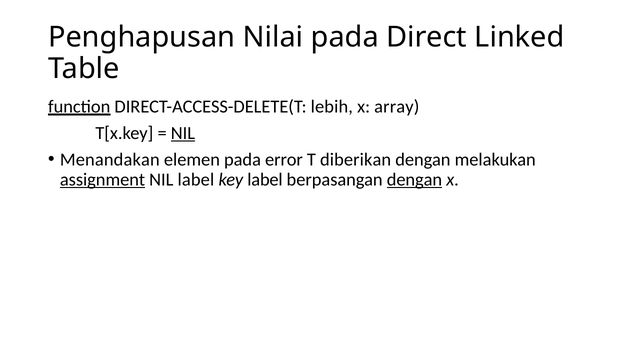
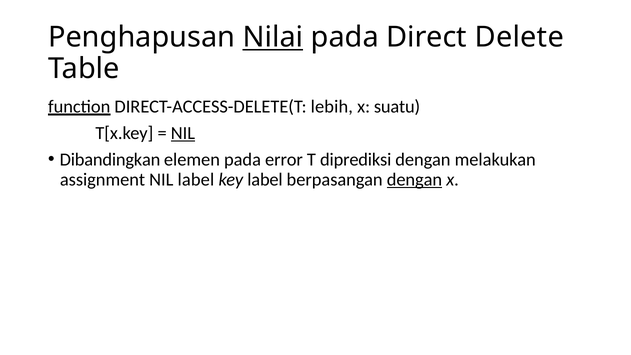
Nilai underline: none -> present
Linked: Linked -> Delete
array: array -> suatu
Menandakan: Menandakan -> Dibandingkan
diberikan: diberikan -> diprediksi
assignment underline: present -> none
